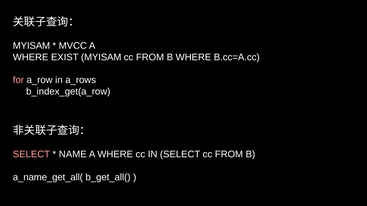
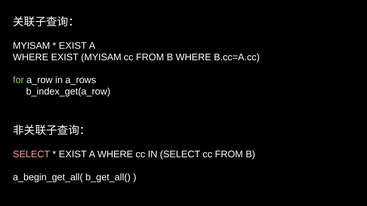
MVCC at (73, 46): MVCC -> EXIST
for colour: pink -> light green
NAME at (73, 155): NAME -> EXIST
a_name_get_all(: a_name_get_all( -> a_begin_get_all(
